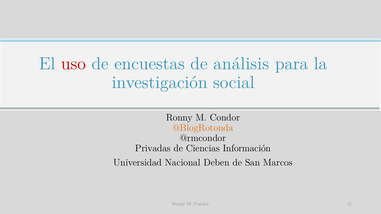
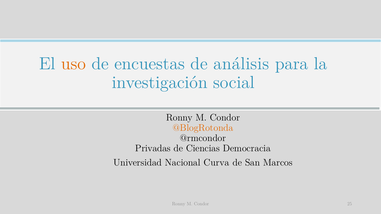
uso colour: red -> orange
Información: Información -> Democracia
Deben: Deben -> Curva
